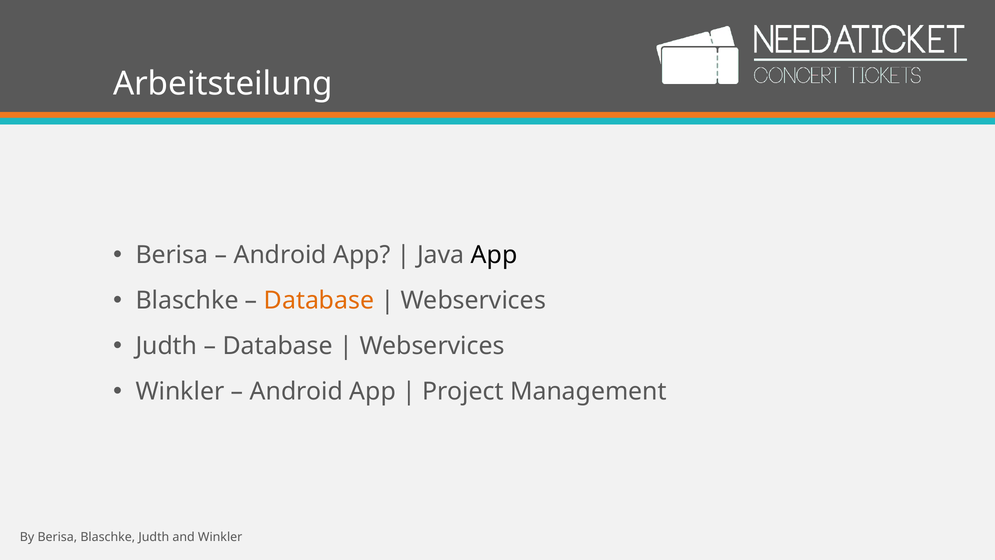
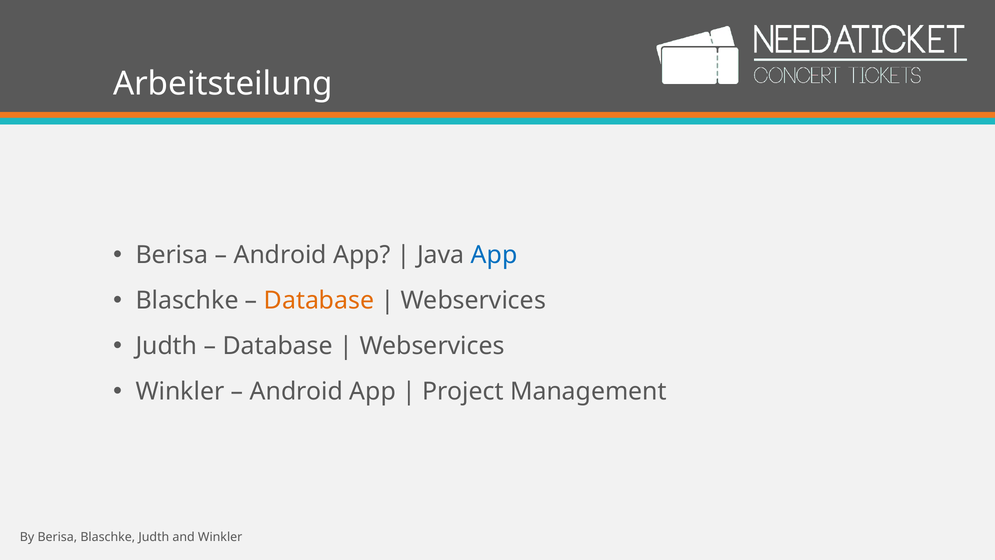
App at (494, 255) colour: black -> blue
